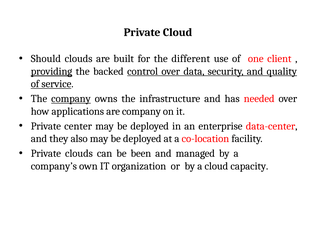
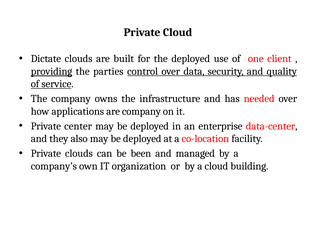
Should: Should -> Dictate
the different: different -> deployed
backed: backed -> parties
company at (71, 99) underline: present -> none
capacity: capacity -> building
